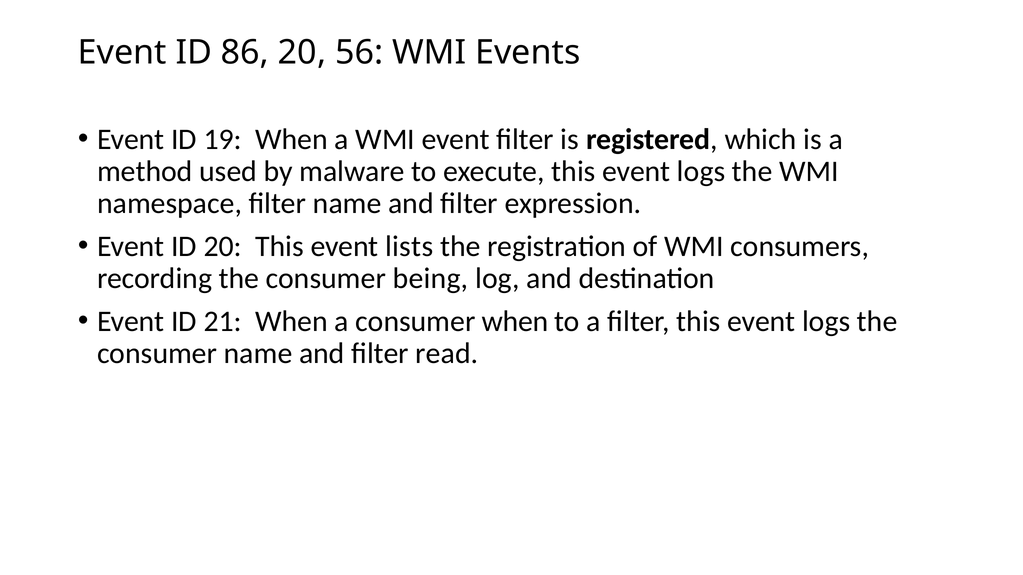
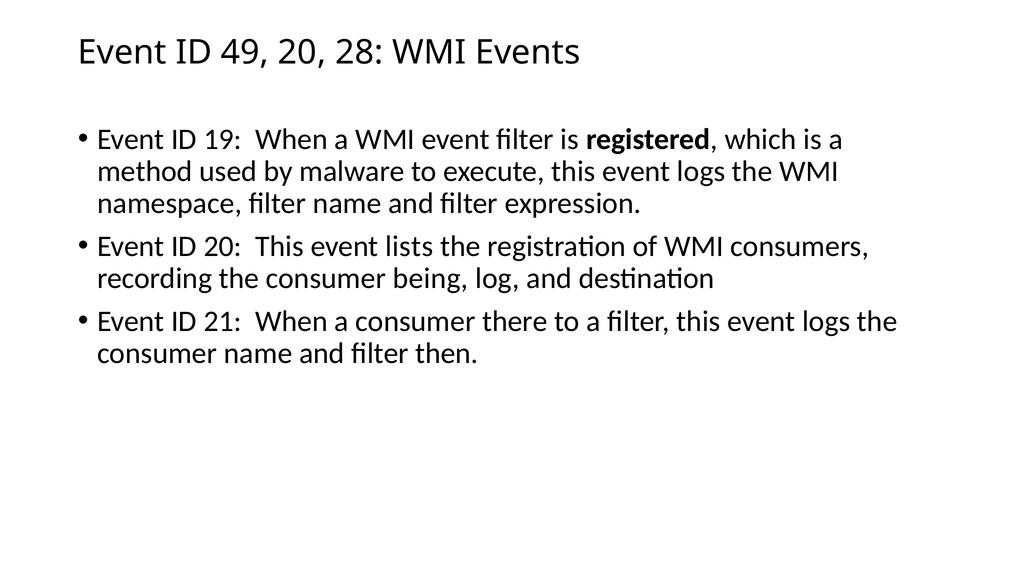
86: 86 -> 49
56: 56 -> 28
consumer when: when -> there
read: read -> then
